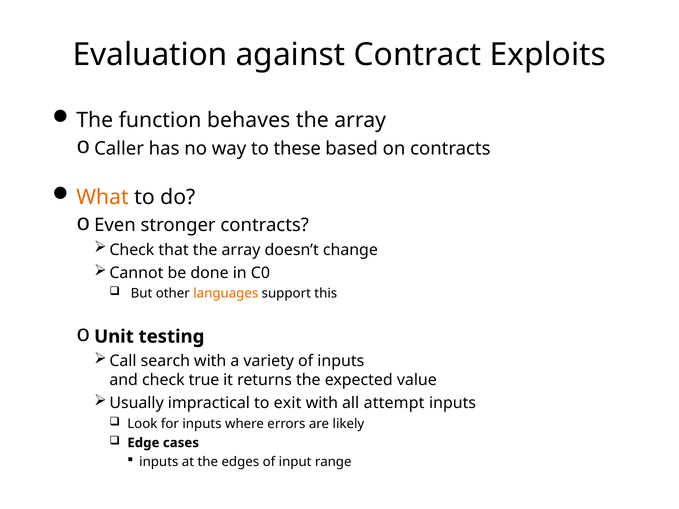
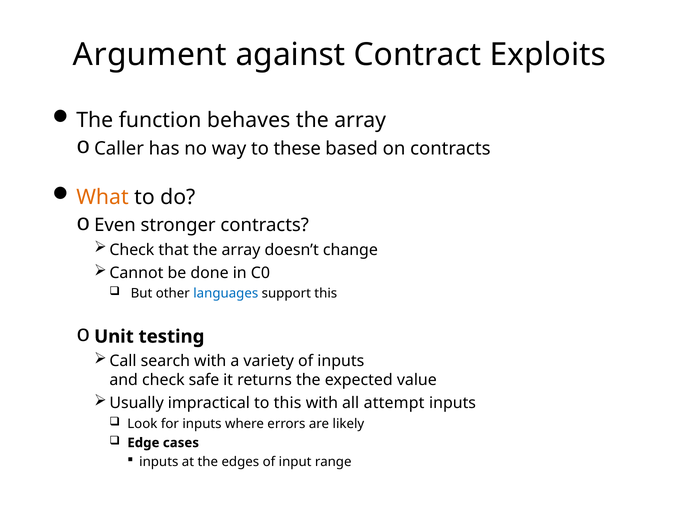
Evaluation: Evaluation -> Argument
languages colour: orange -> blue
true: true -> safe
to exit: exit -> this
